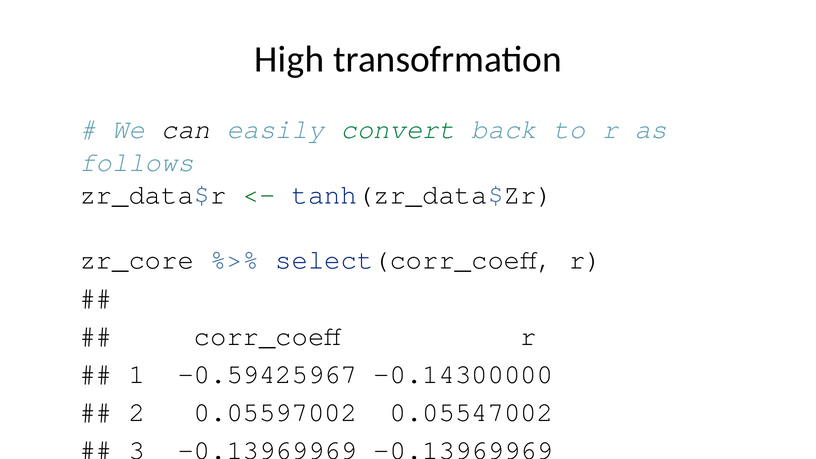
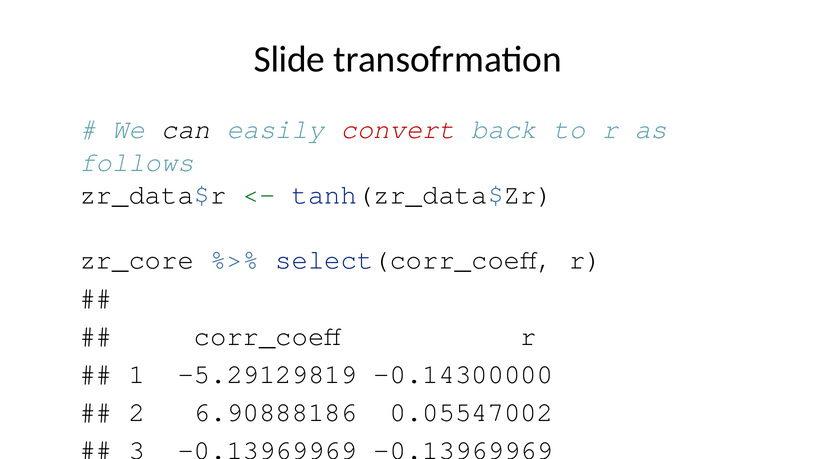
High: High -> Slide
convert colour: green -> red
-0.59425967: -0.59425967 -> -5.29129819
0.05597002: 0.05597002 -> 6.90888186
